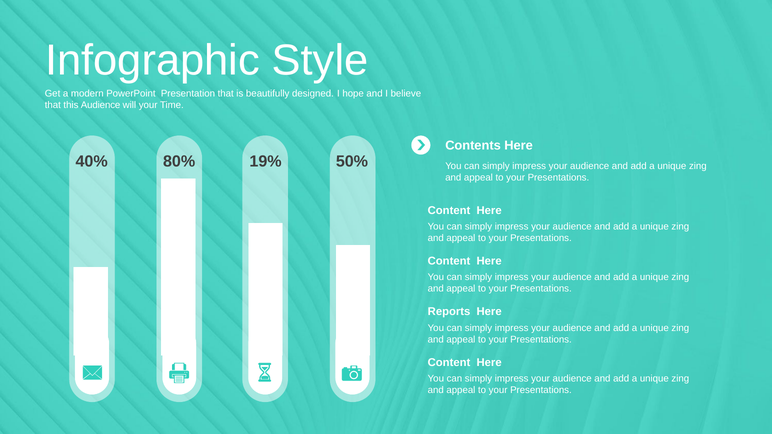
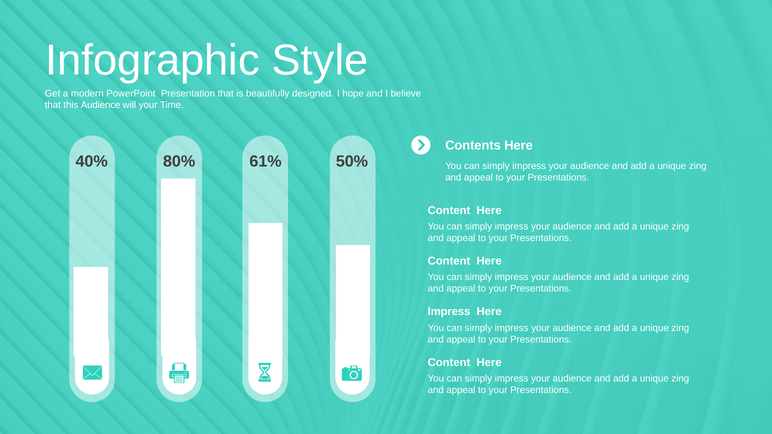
19%: 19% -> 61%
Reports at (449, 312): Reports -> Impress
